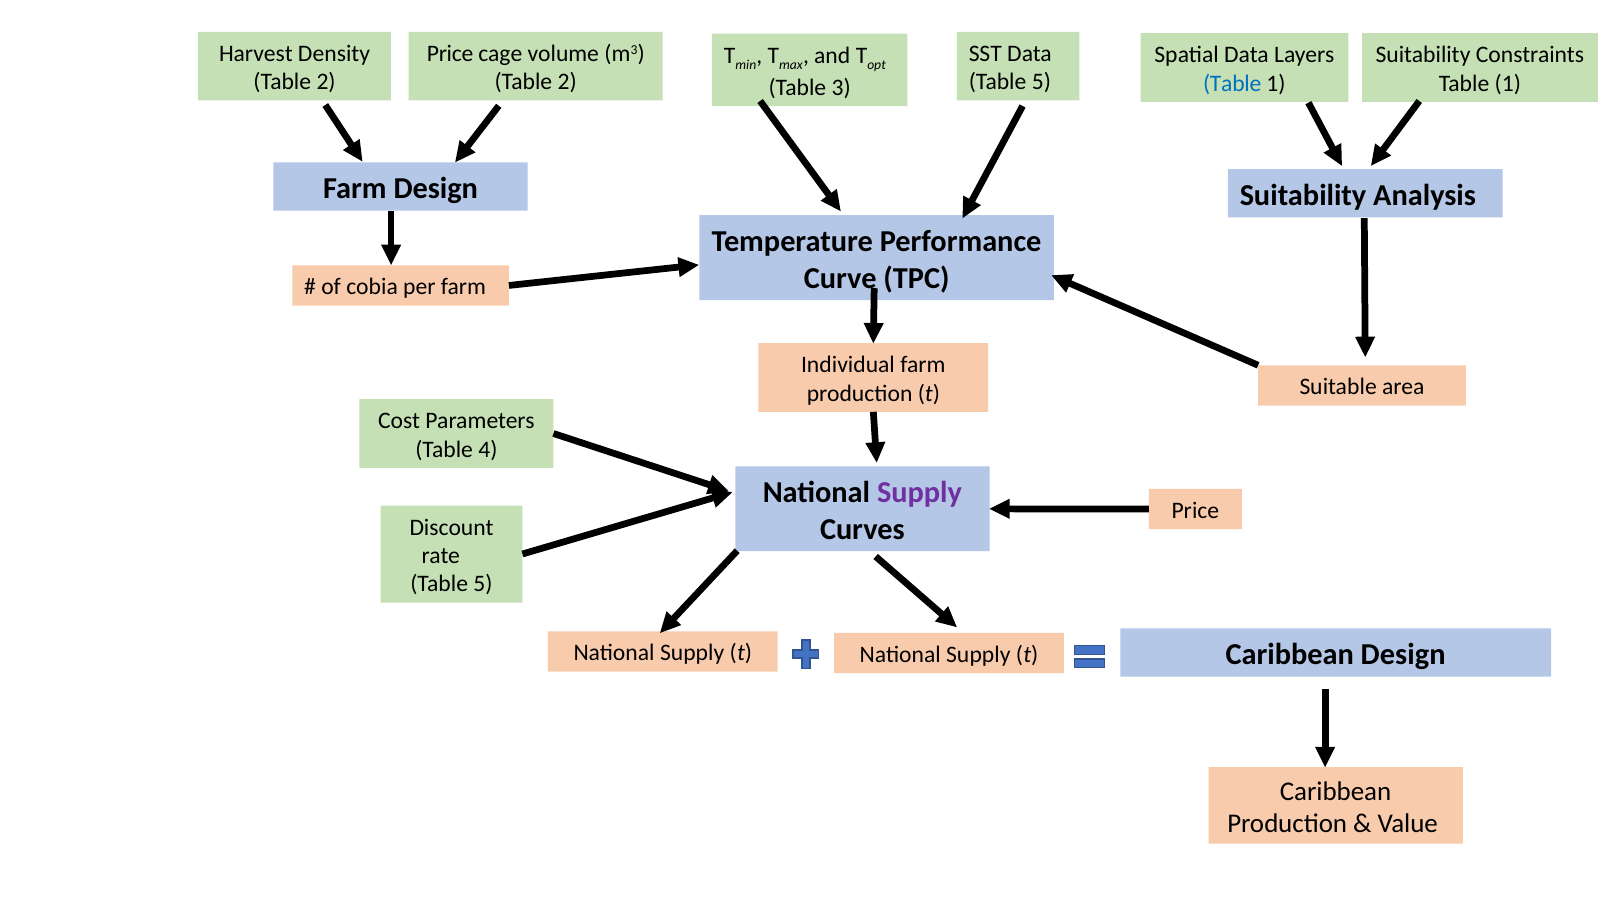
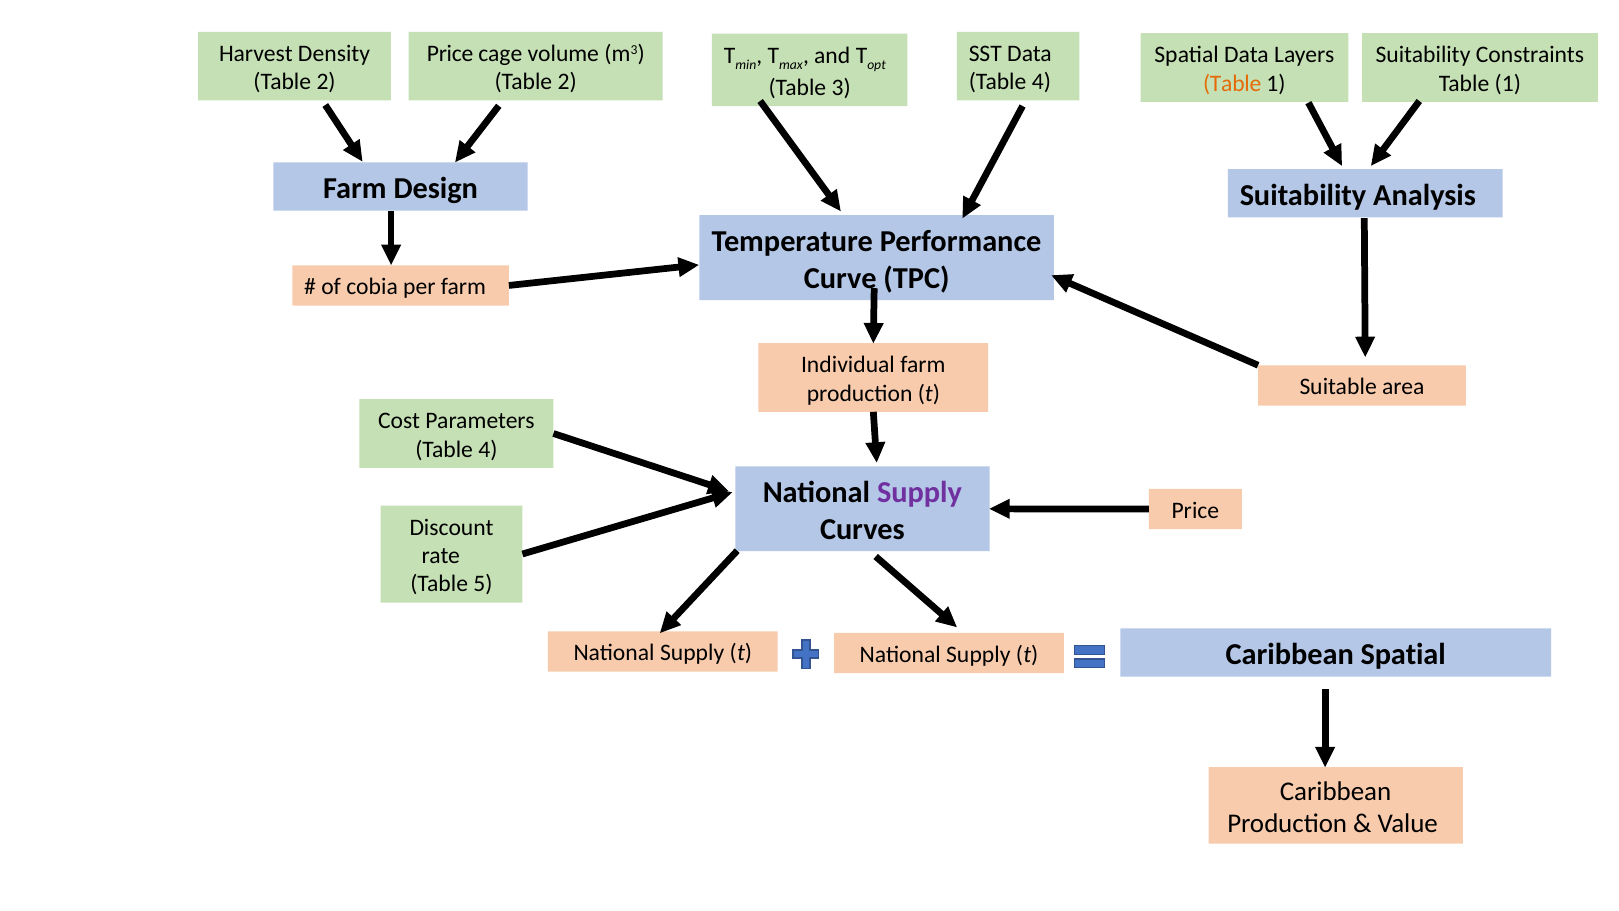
5 at (1041, 82): 5 -> 4
Table at (1232, 83) colour: blue -> orange
Caribbean Design: Design -> Spatial
